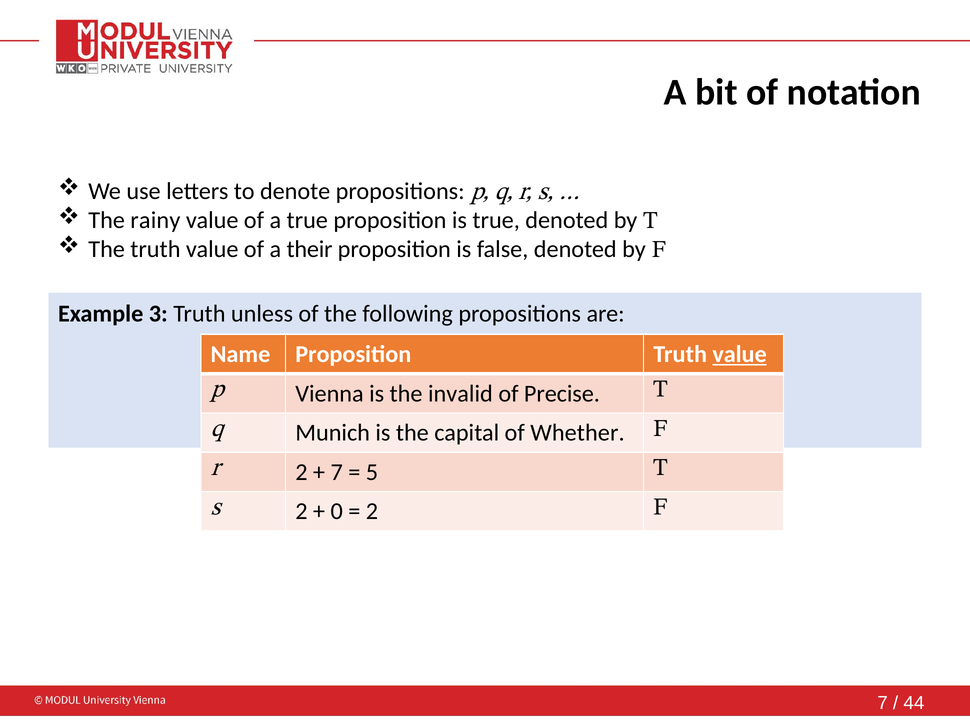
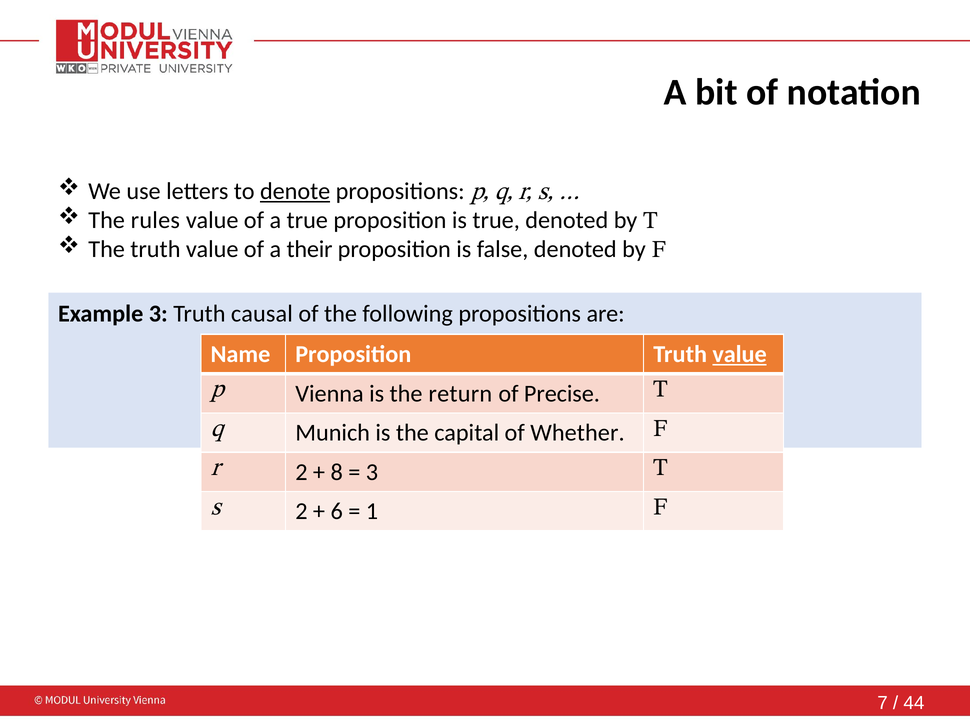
denote underline: none -> present
rainy: rainy -> rules
unless: unless -> causal
invalid: invalid -> return
7 at (337, 472): 7 -> 8
5 at (372, 472): 5 -> 3
0: 0 -> 6
2 at (372, 512): 2 -> 1
